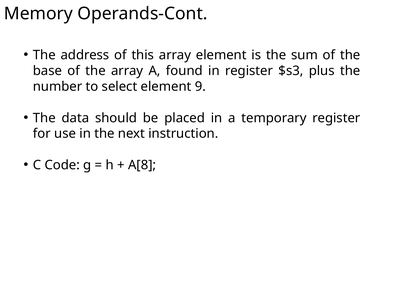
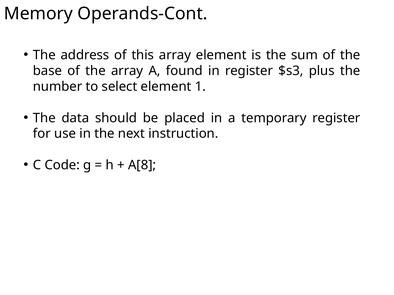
9: 9 -> 1
